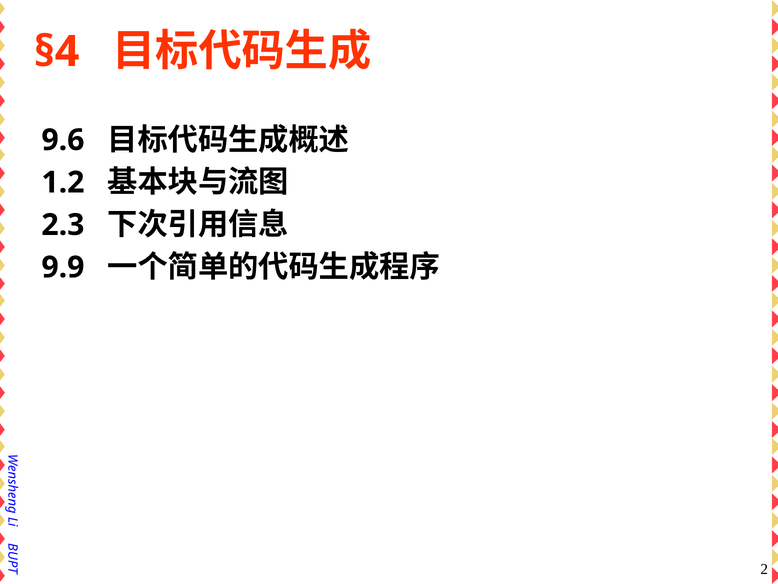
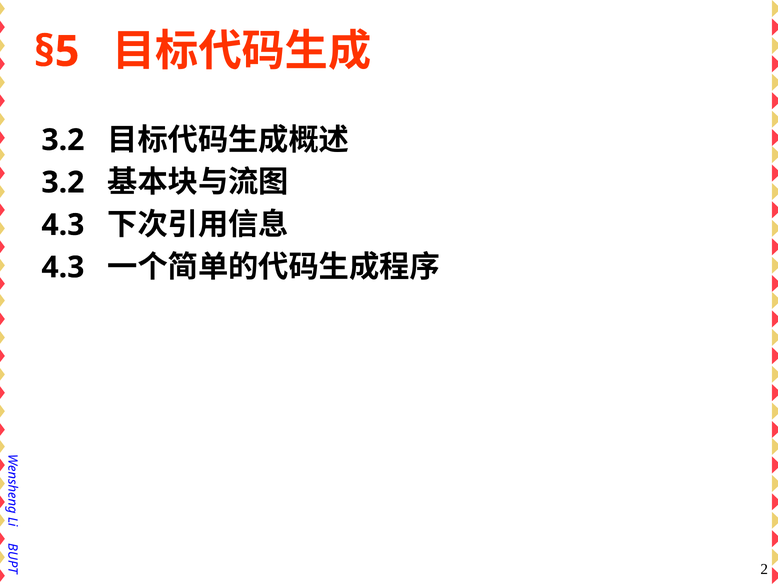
§4: §4 -> §5
9.6 at (63, 140): 9.6 -> 3.2
1.2 at (63, 182): 1.2 -> 3.2
2.3 at (63, 225): 2.3 -> 4.3
9.9 at (63, 267): 9.9 -> 4.3
